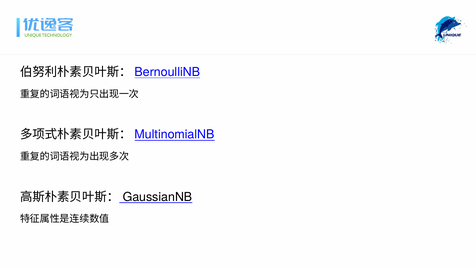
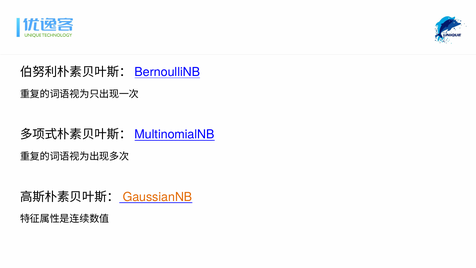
GaussianNB colour: black -> orange
